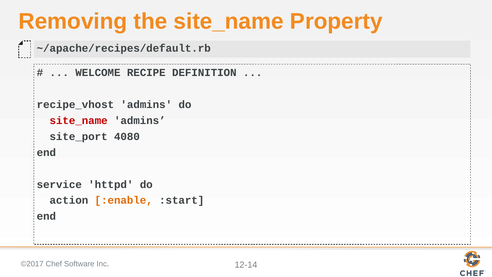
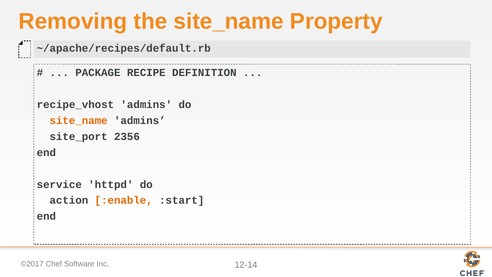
WELCOME: WELCOME -> PACKAGE
site_name at (79, 120) colour: red -> orange
4080: 4080 -> 2356
